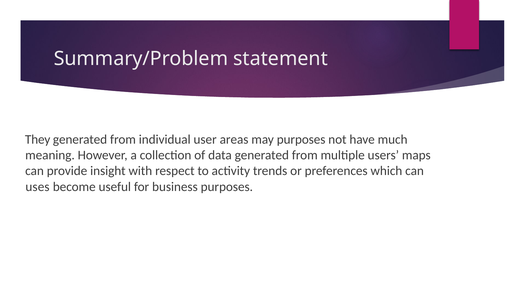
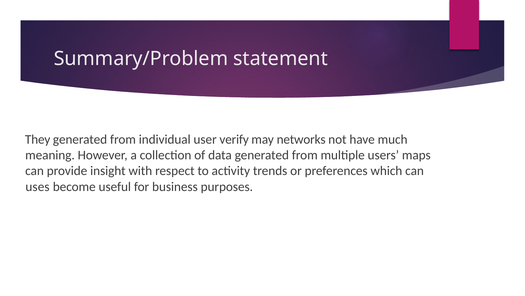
areas: areas -> verify
may purposes: purposes -> networks
